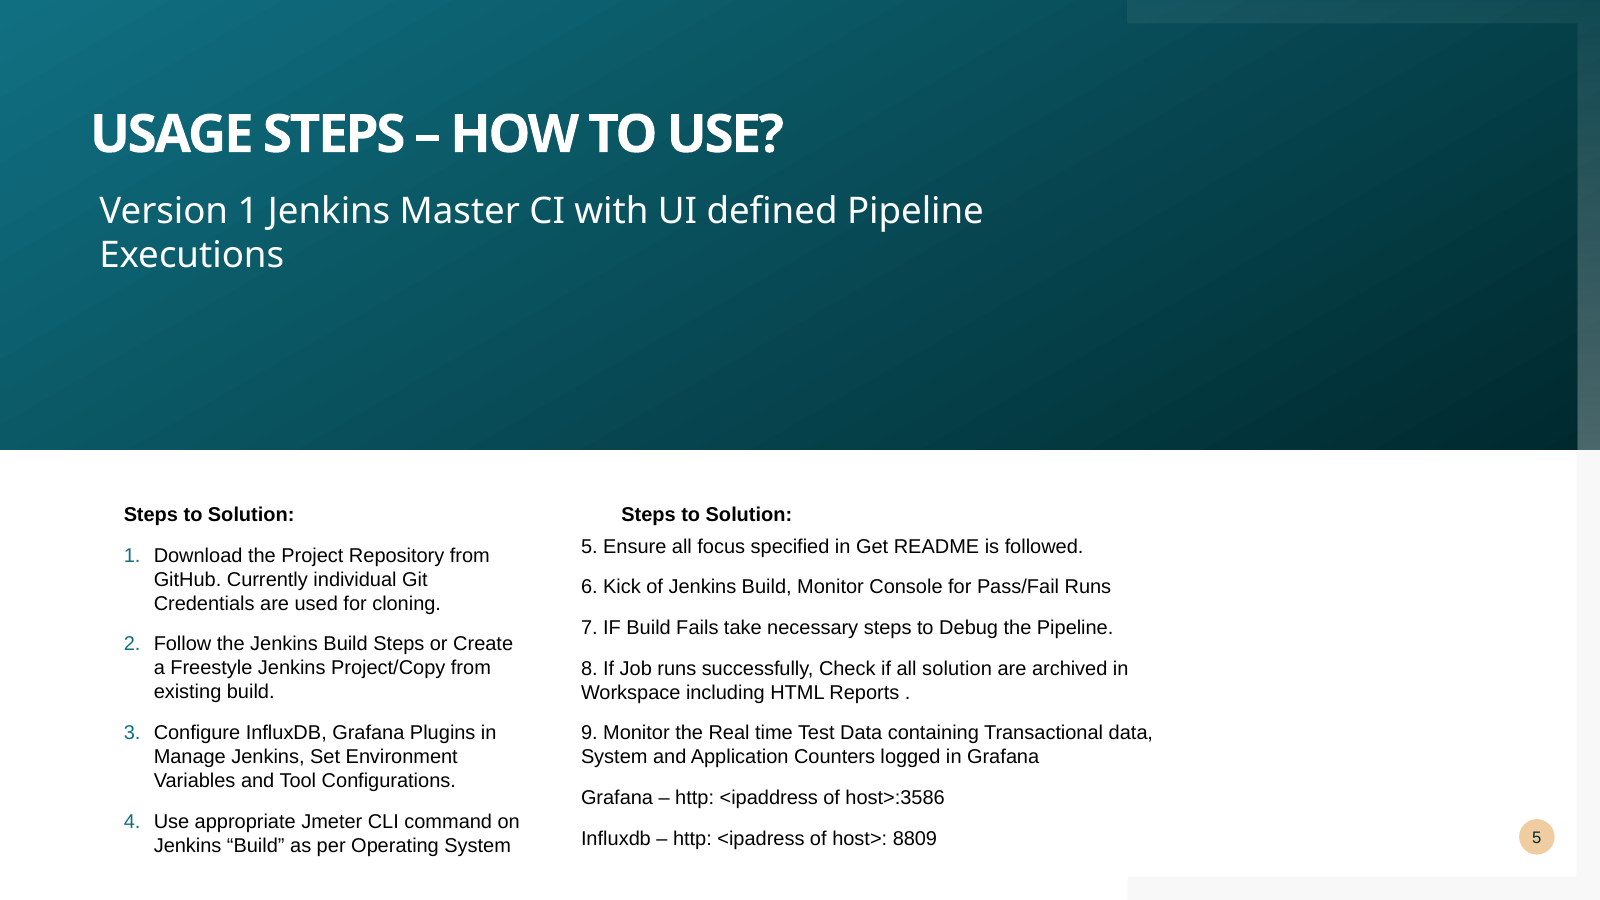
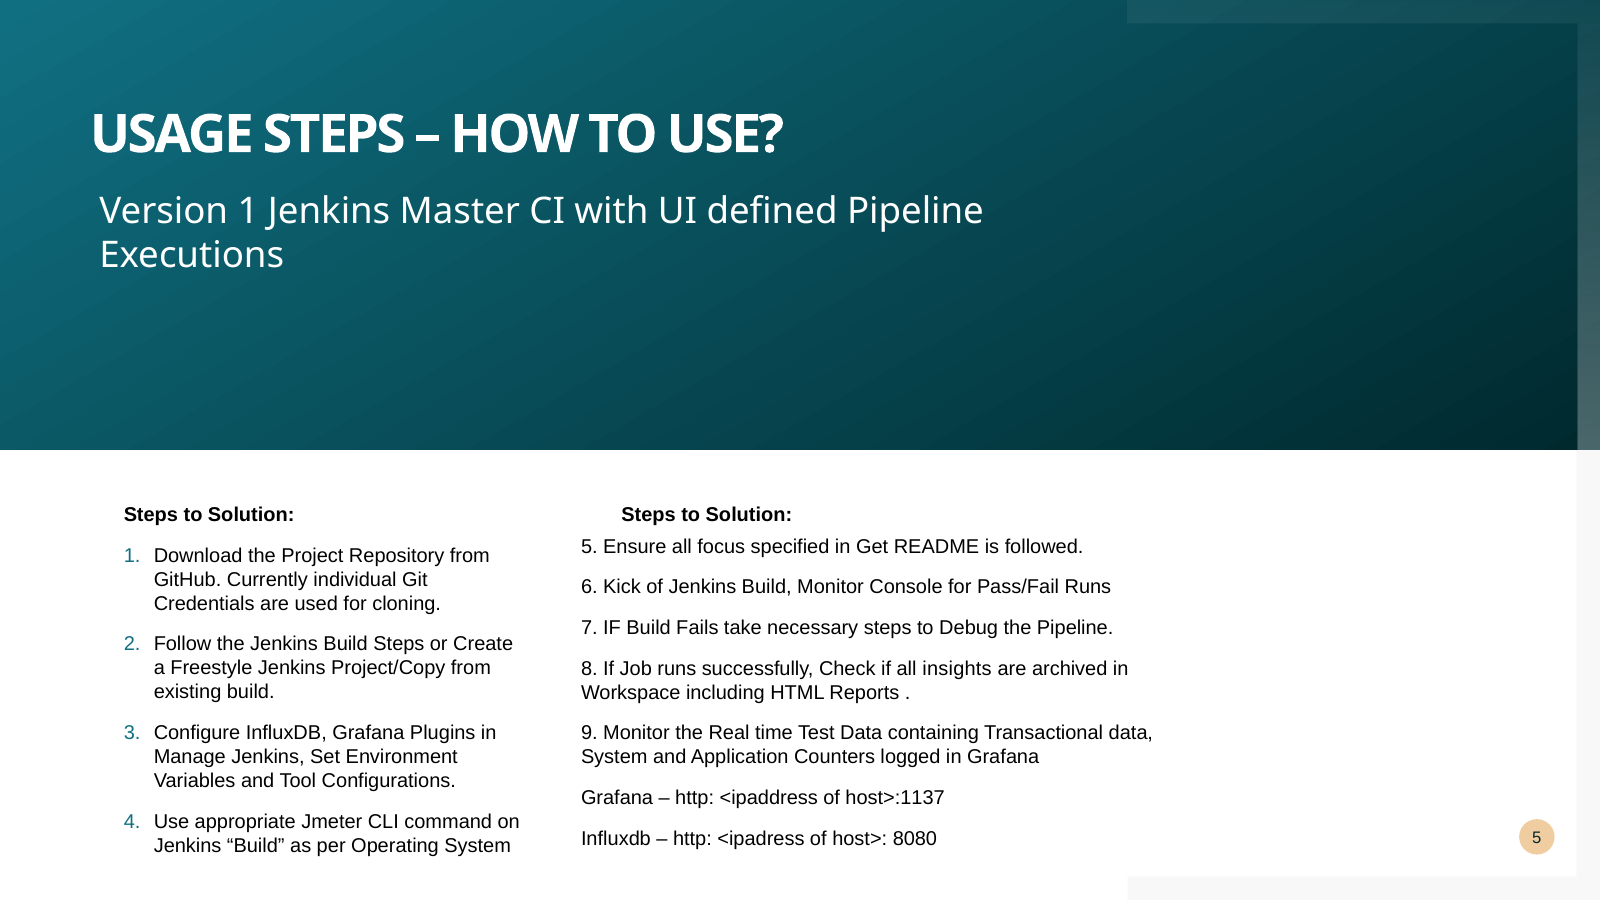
all solution: solution -> insights
host>:3586: host>:3586 -> host>:1137
8809: 8809 -> 8080
